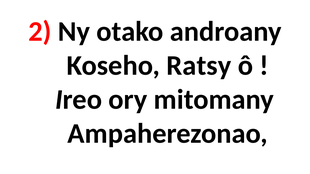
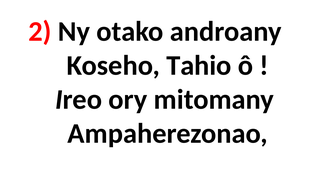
Ratsy: Ratsy -> Tahio
